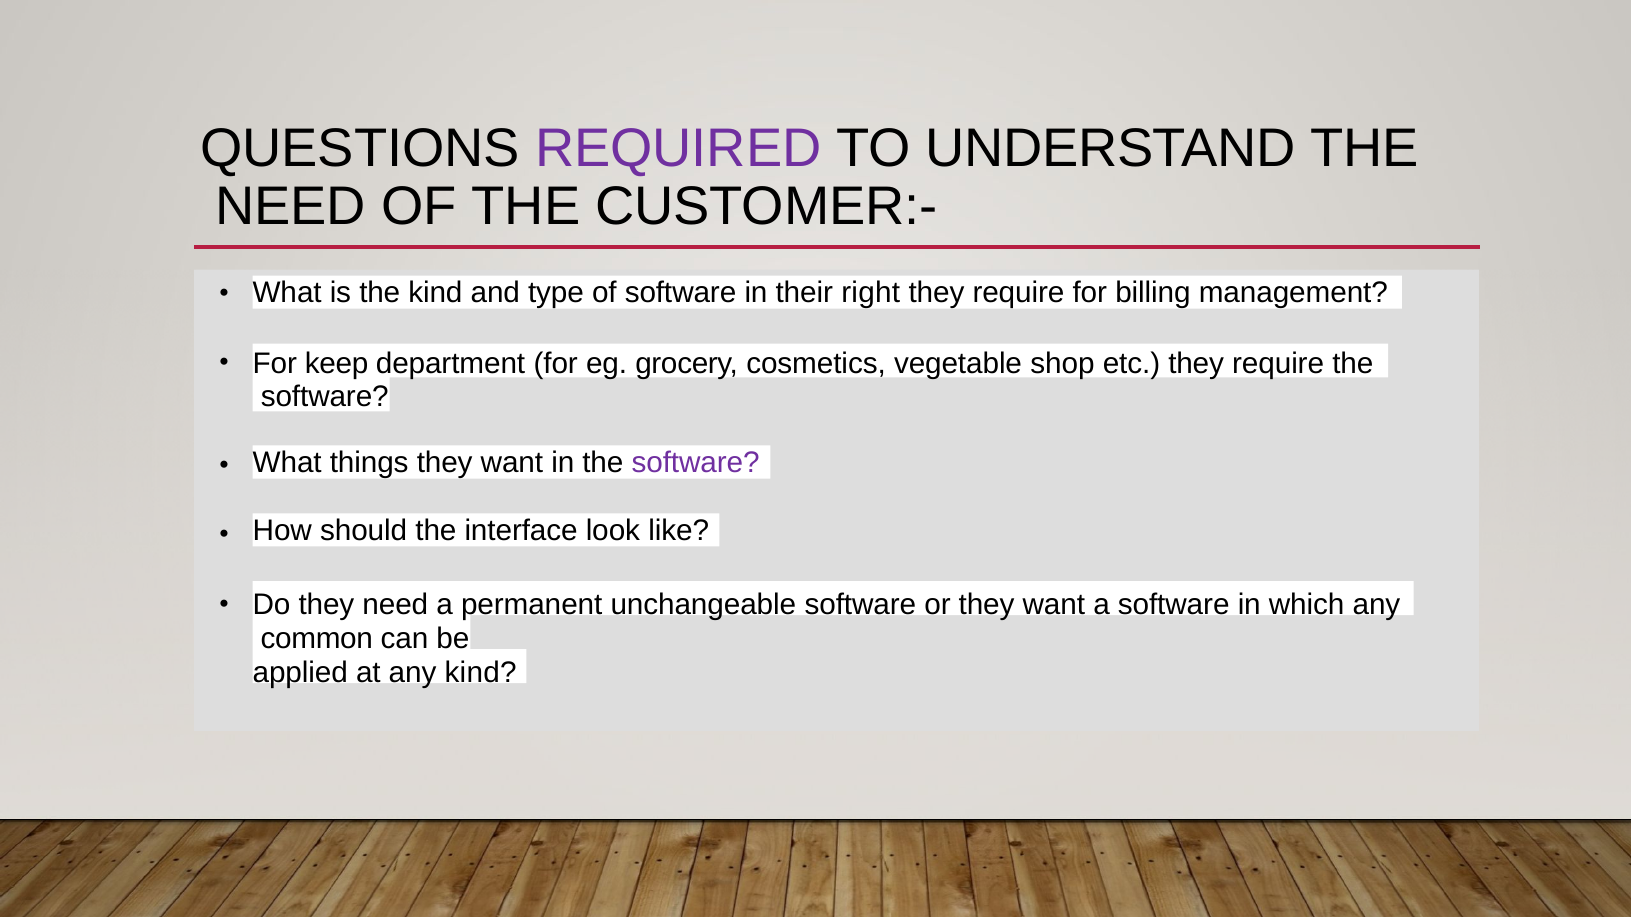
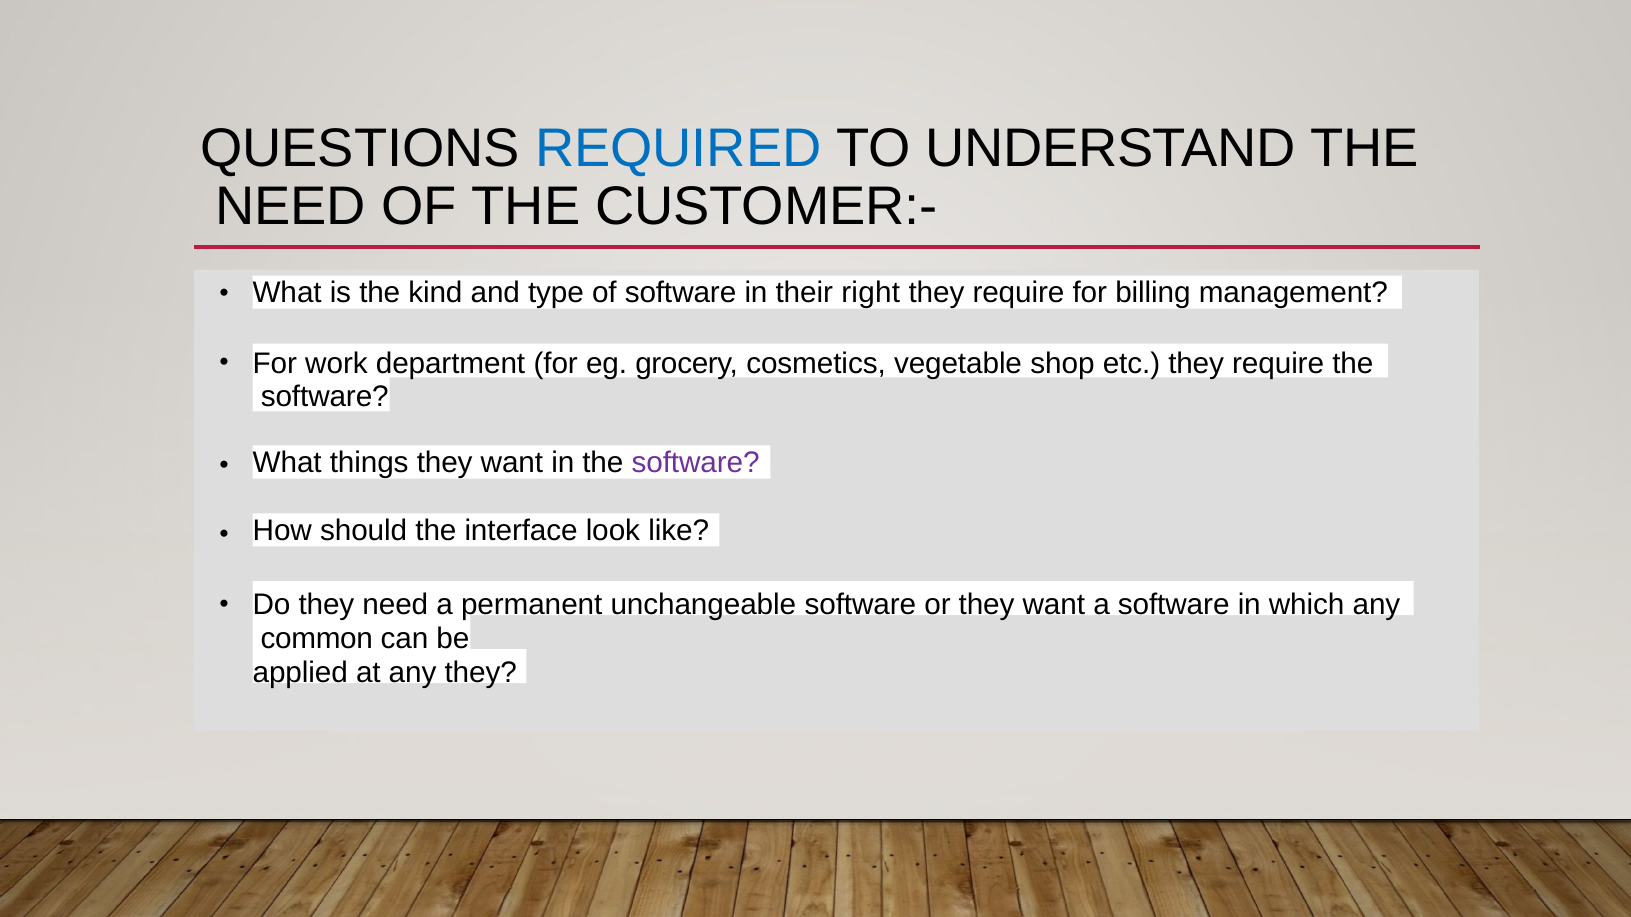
REQUIRED colour: purple -> blue
keep: keep -> work
any kind: kind -> they
